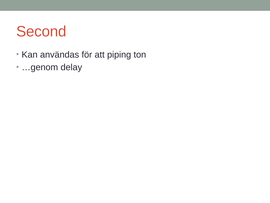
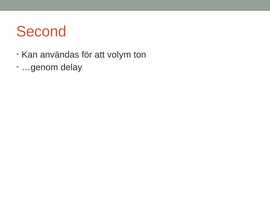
piping: piping -> volym
